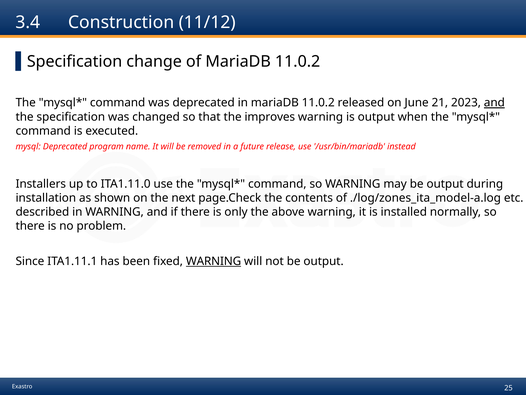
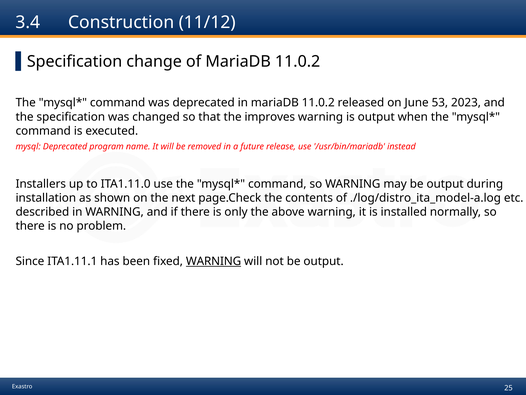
21: 21 -> 53
and at (494, 103) underline: present -> none
./log/zones_ita_model-a.log: ./log/zones_ita_model-a.log -> ./log/distro_ita_model-a.log
